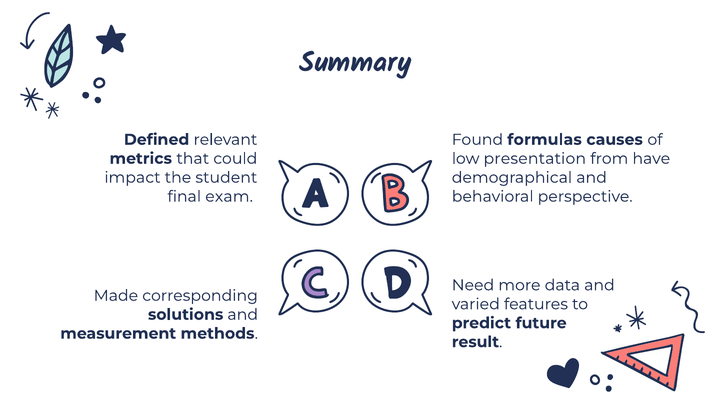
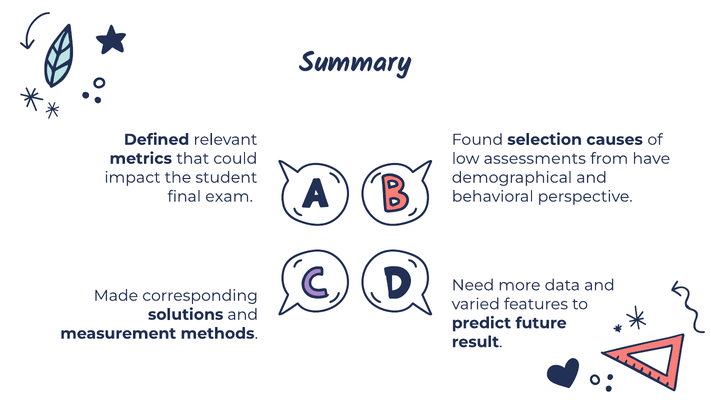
formulas: formulas -> selection
presentation: presentation -> assessments
